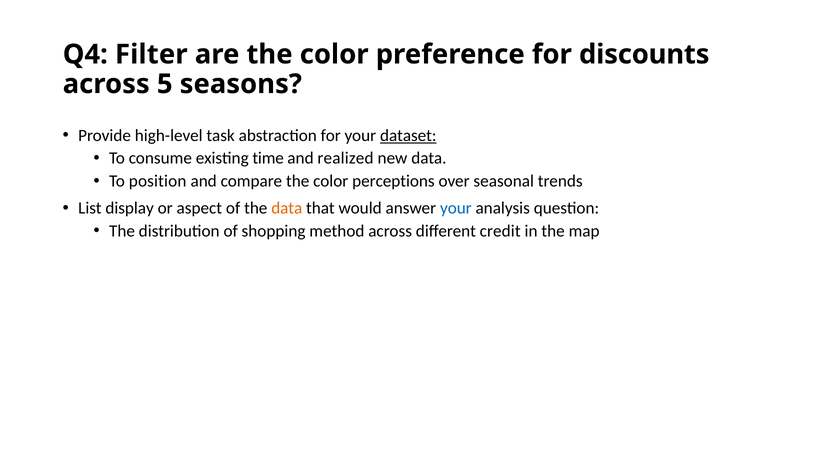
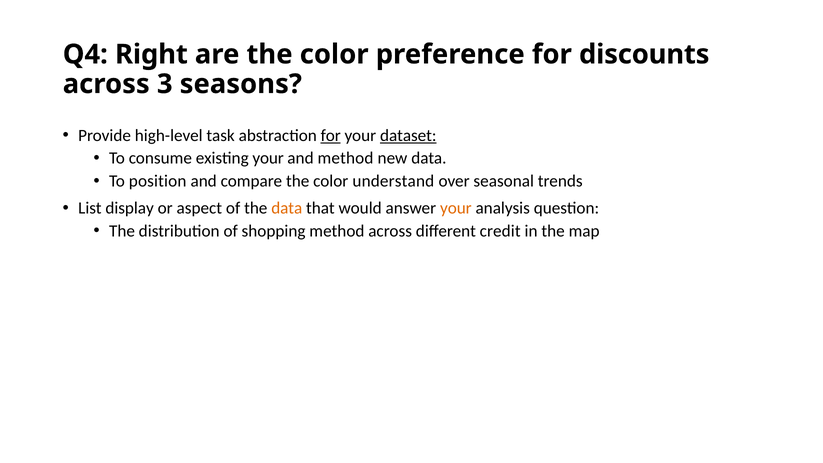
Filter: Filter -> Right
5: 5 -> 3
for at (331, 135) underline: none -> present
existing time: time -> your
and realized: realized -> method
perceptions: perceptions -> understand
your at (456, 208) colour: blue -> orange
